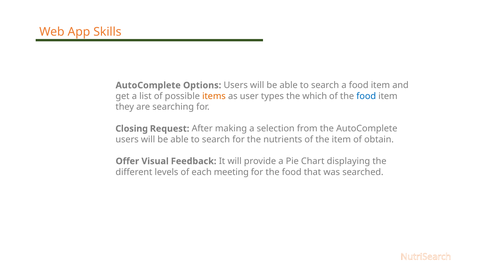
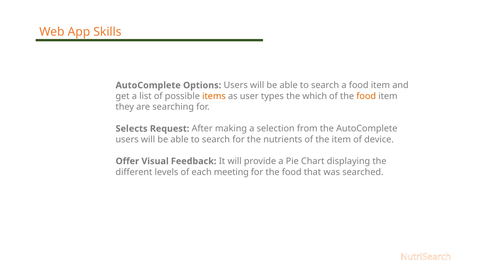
food at (366, 96) colour: blue -> orange
Closing: Closing -> Selects
obtain: obtain -> device
